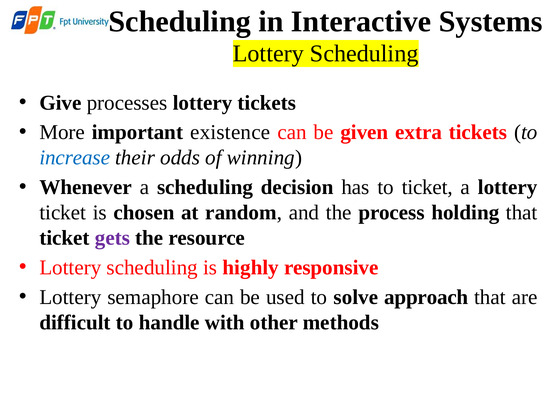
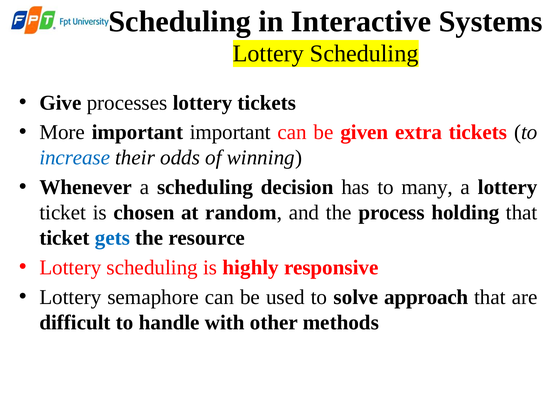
important existence: existence -> important
to ticket: ticket -> many
gets colour: purple -> blue
